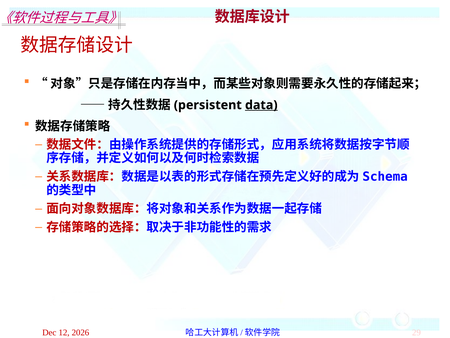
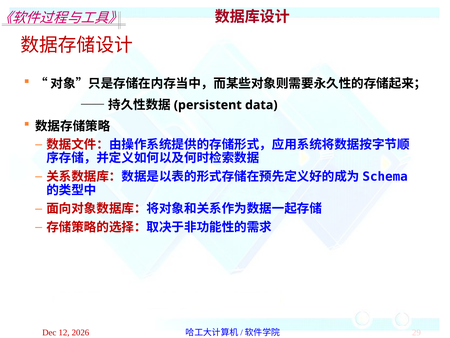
data underline: present -> none
